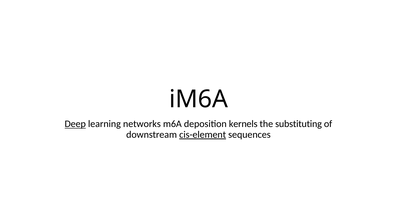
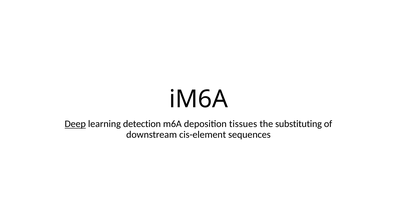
networks: networks -> detection
kernels: kernels -> tissues
cis-element underline: present -> none
